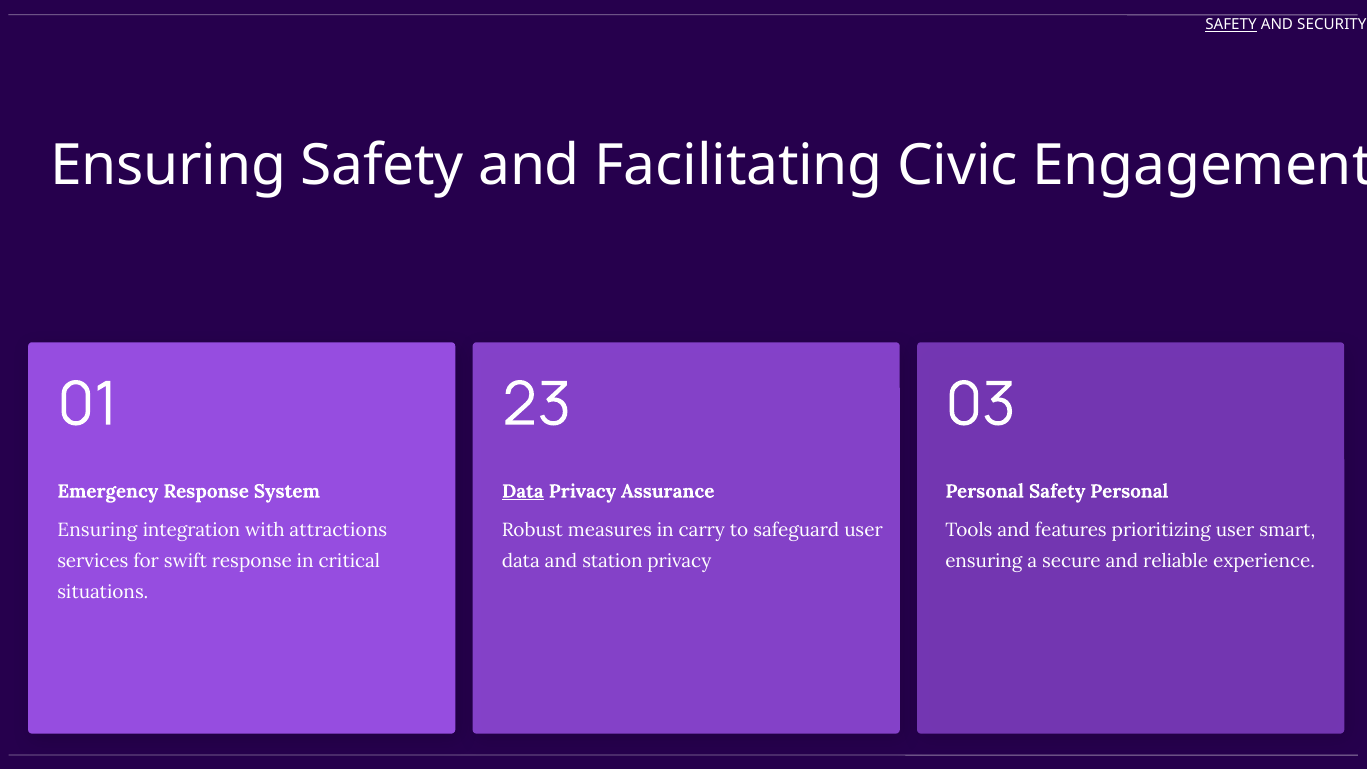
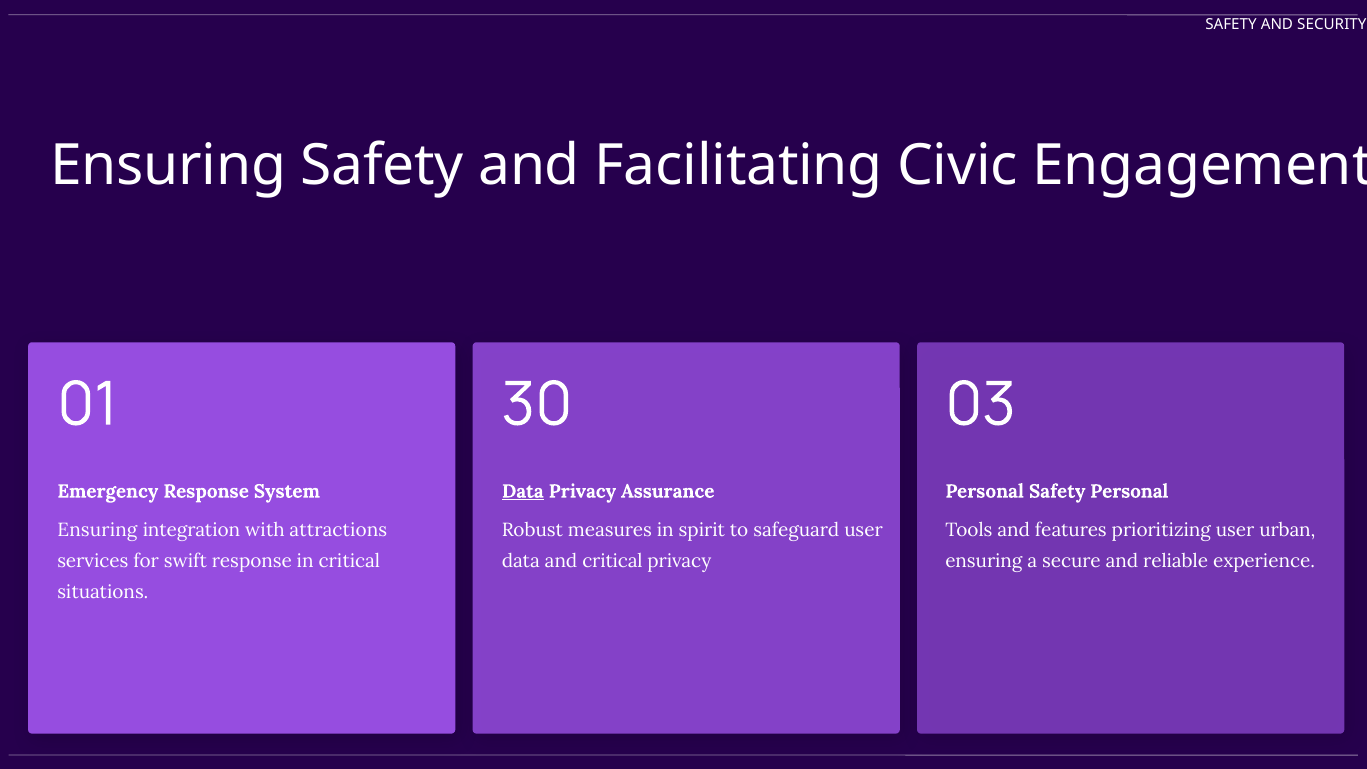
SAFETY at (1231, 25) underline: present -> none
23: 23 -> 30
carry: carry -> spirit
smart: smart -> urban
and station: station -> critical
